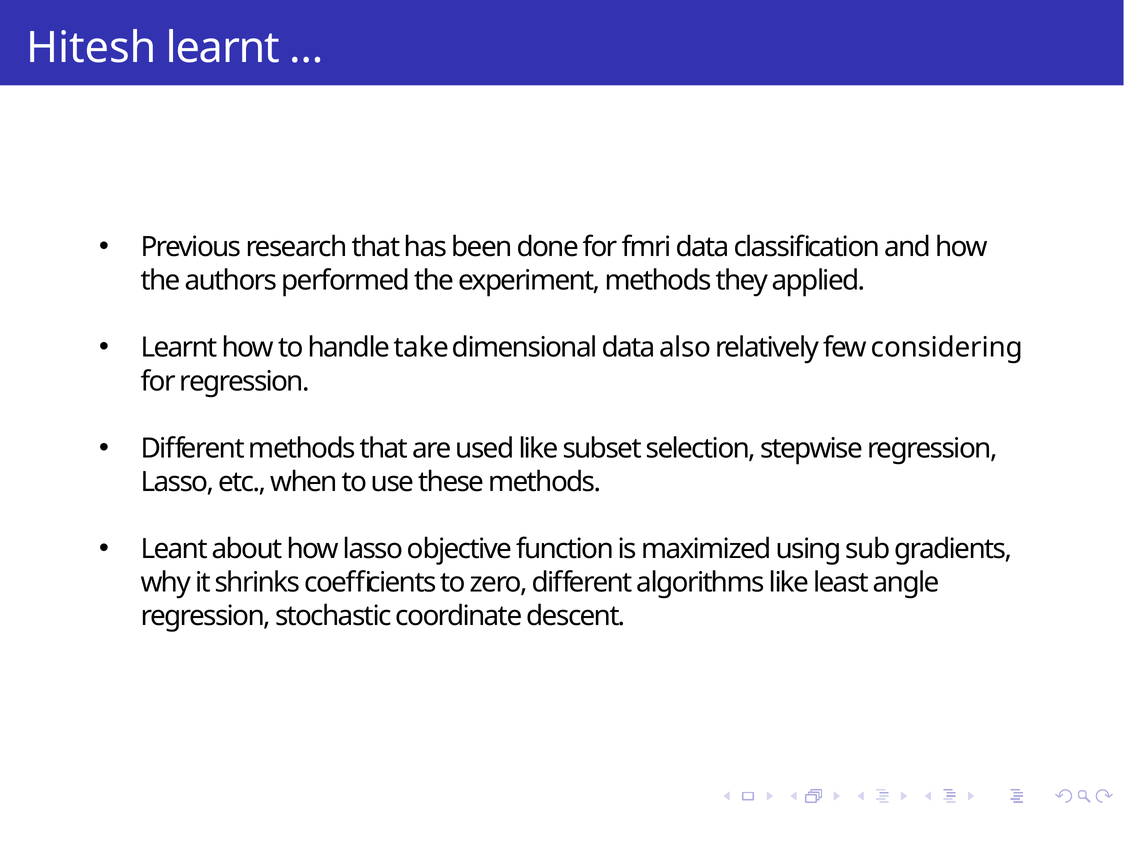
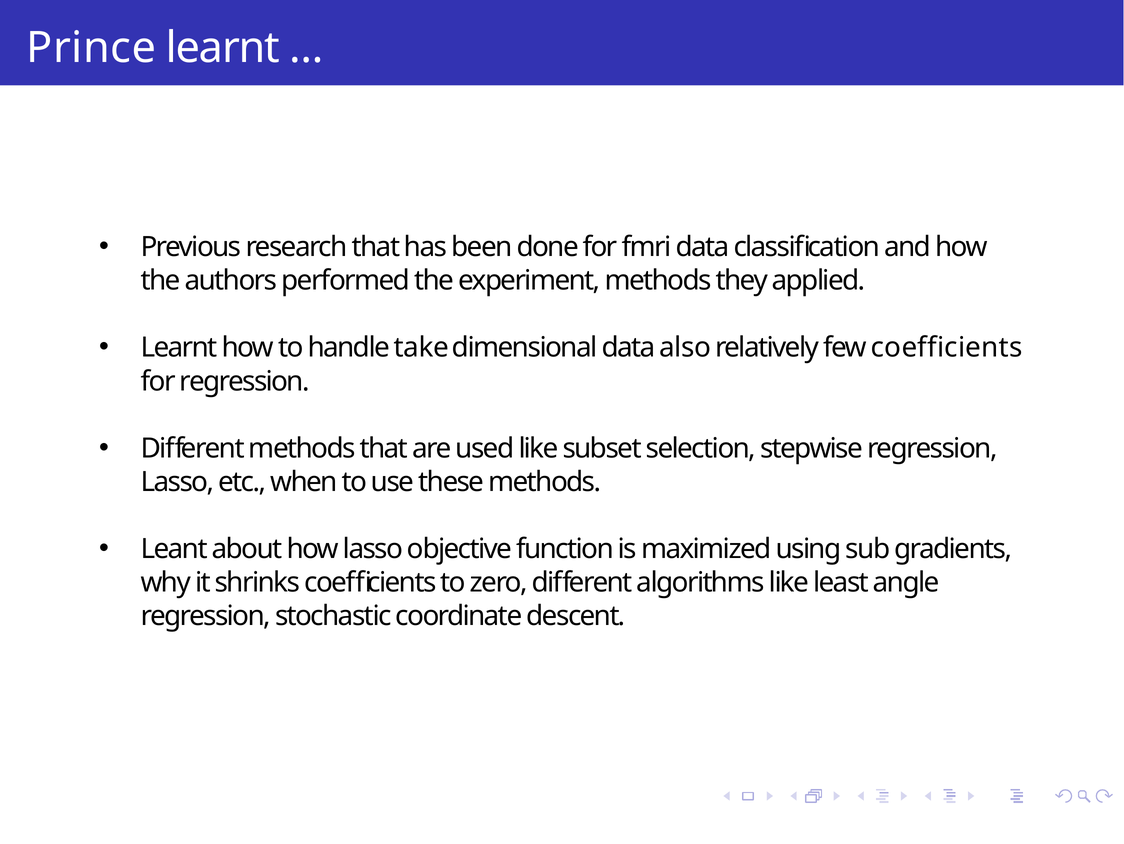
Hitesh: Hitesh -> Prince
few considering: considering -> coefficients
